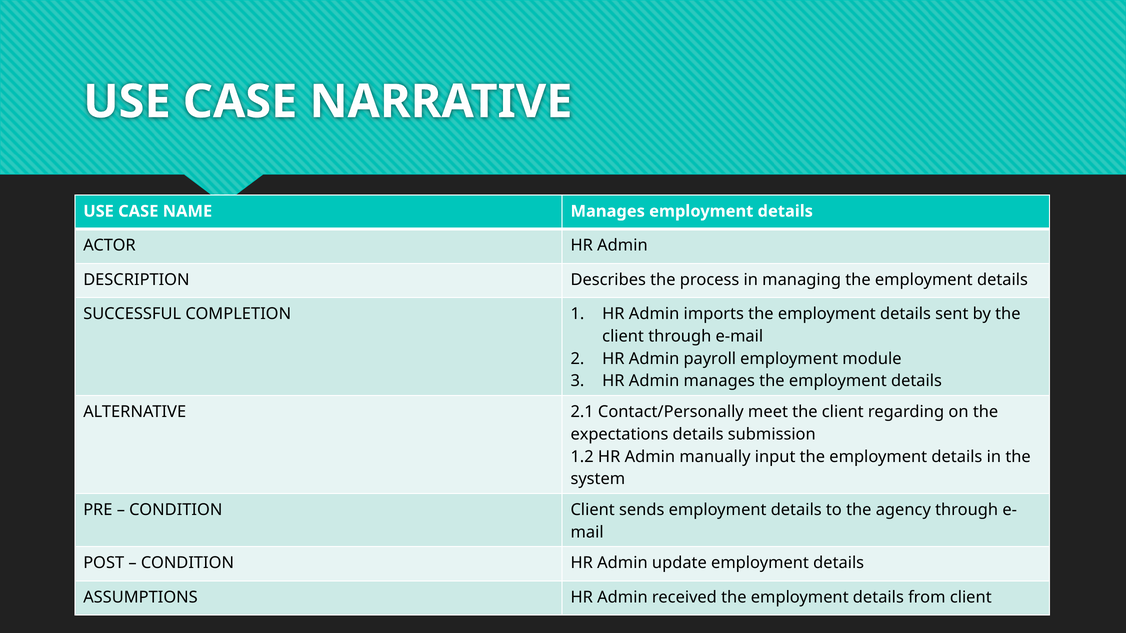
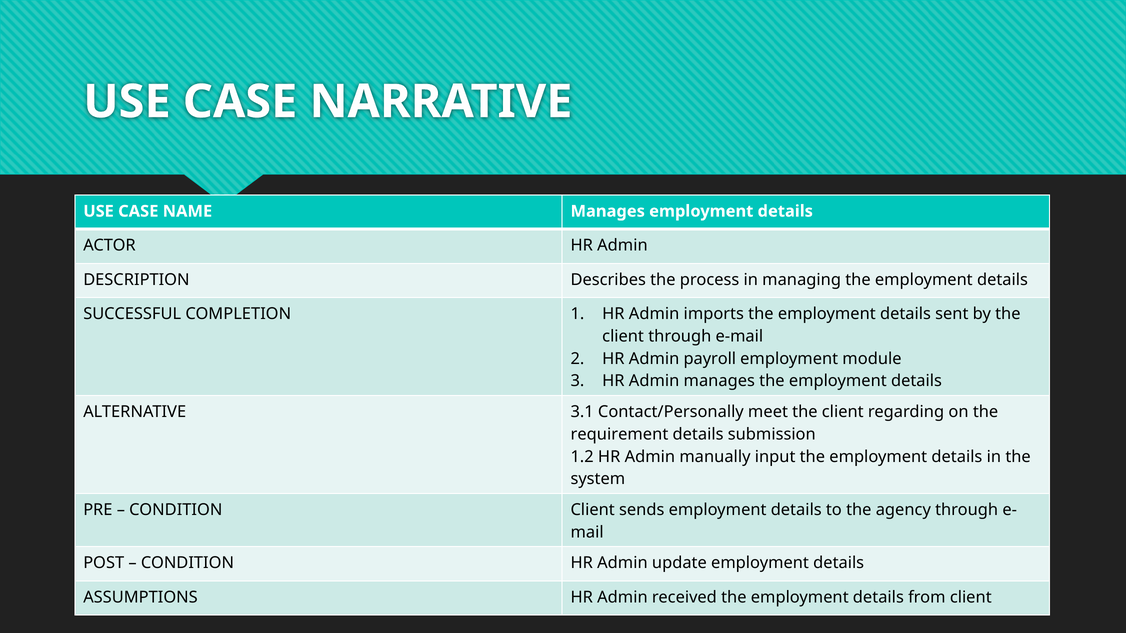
2.1: 2.1 -> 3.1
expectations: expectations -> requirement
